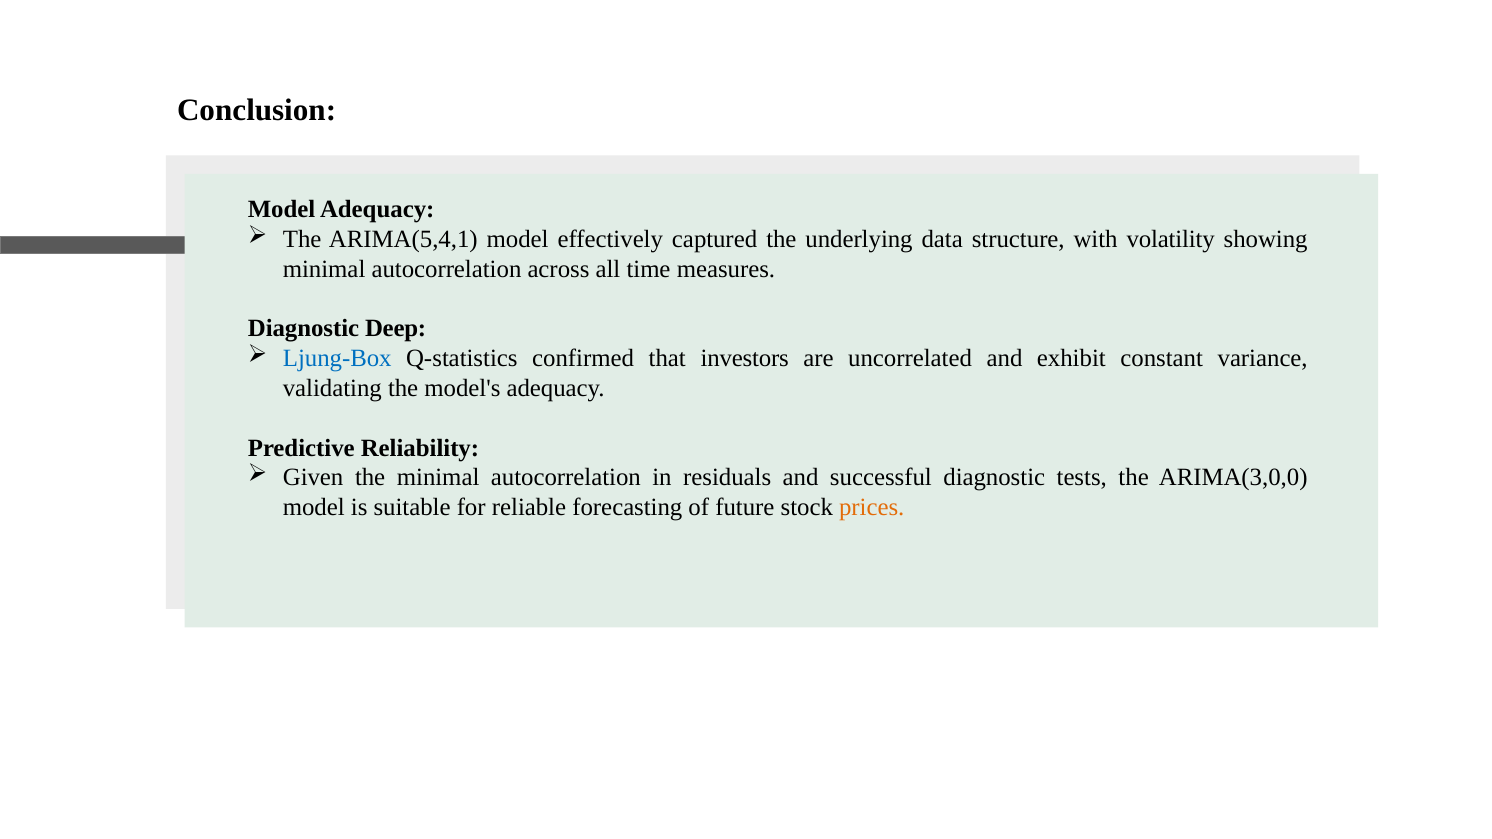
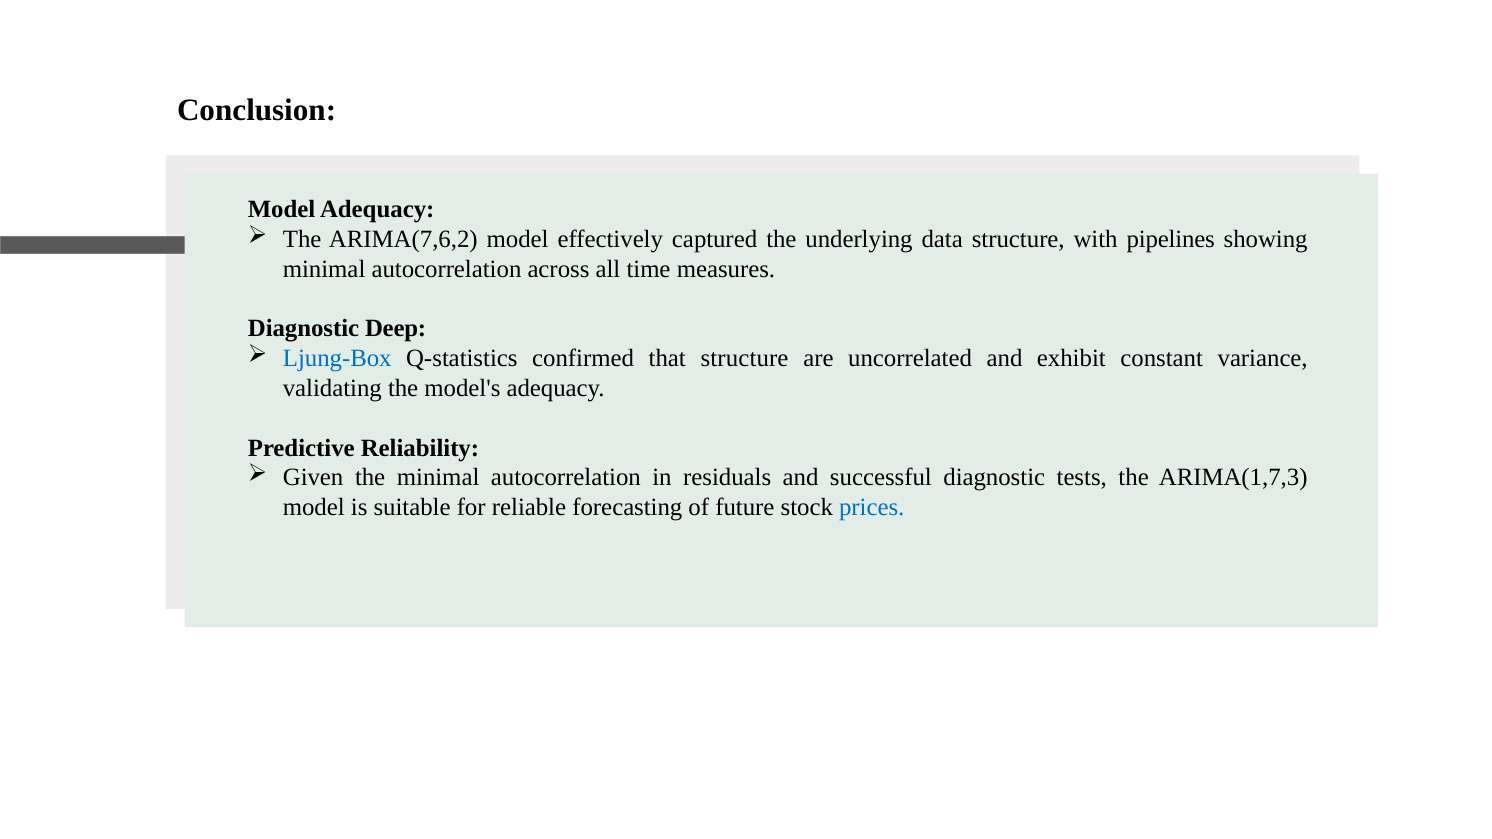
ARIMA(5,4,1: ARIMA(5,4,1 -> ARIMA(7,6,2
volatility: volatility -> pipelines
that investors: investors -> structure
ARIMA(3,0,0: ARIMA(3,0,0 -> ARIMA(1,7,3
prices colour: orange -> blue
